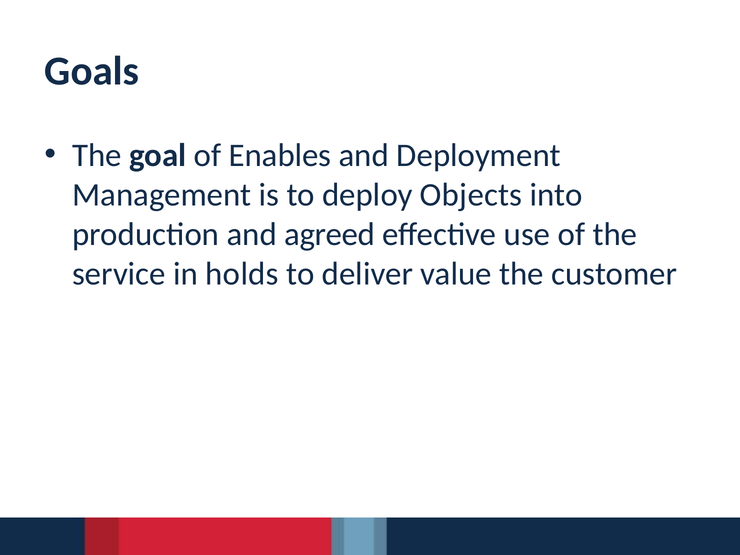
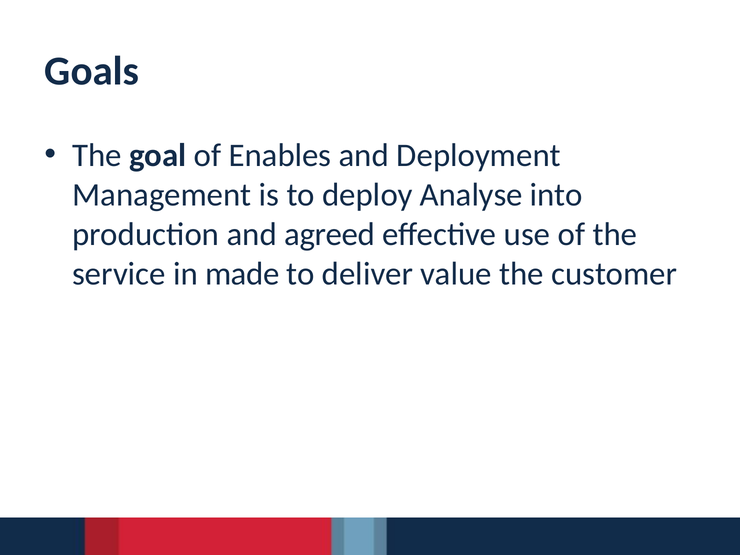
Objects: Objects -> Analyse
holds: holds -> made
